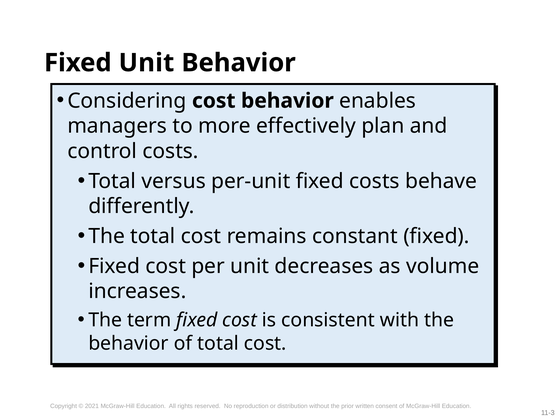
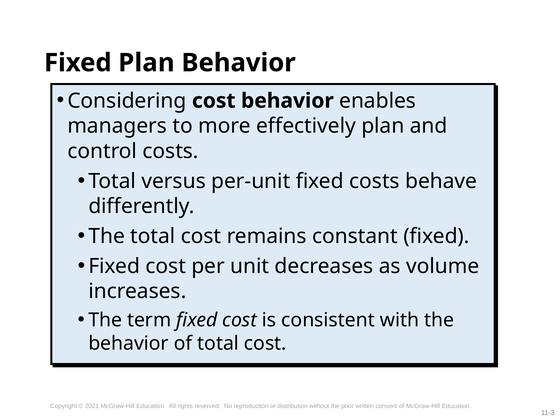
Fixed Unit: Unit -> Plan
